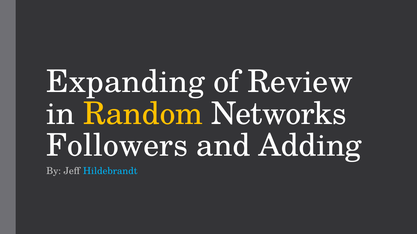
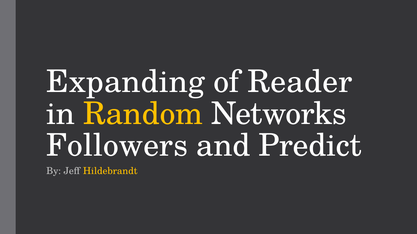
Review: Review -> Reader
Adding: Adding -> Predict
Hildebrandt colour: light blue -> yellow
